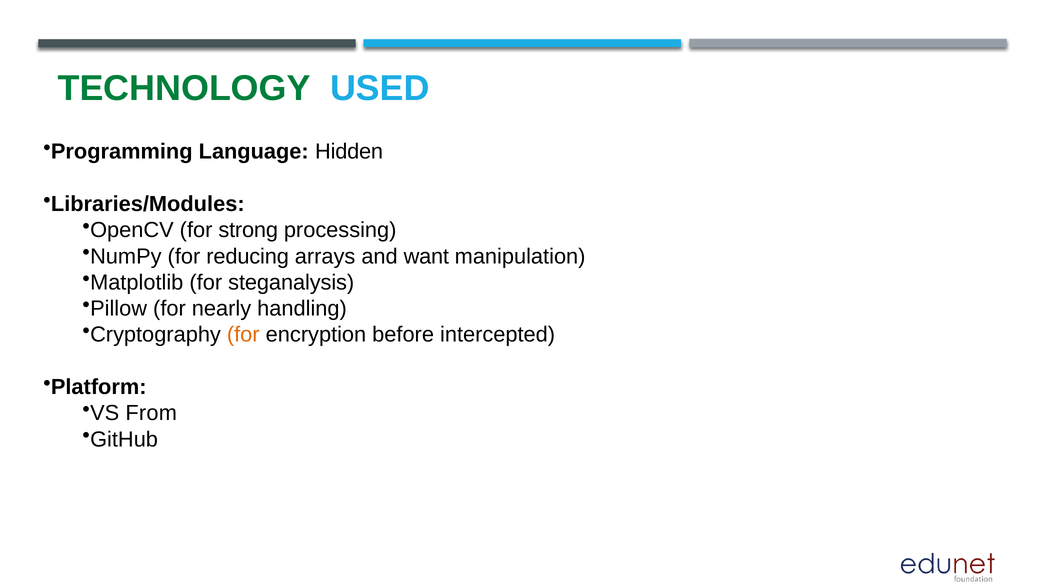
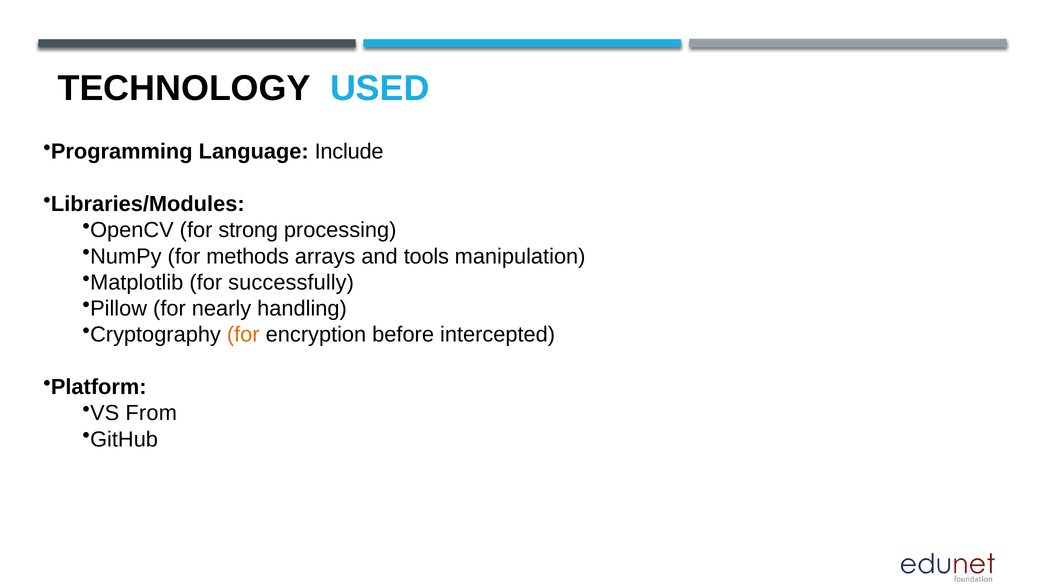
TECHNOLOGY colour: green -> black
Hidden: Hidden -> Include
reducing: reducing -> methods
want: want -> tools
steganalysis: steganalysis -> successfully
